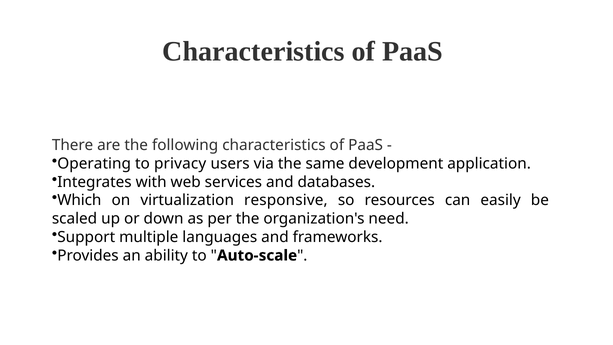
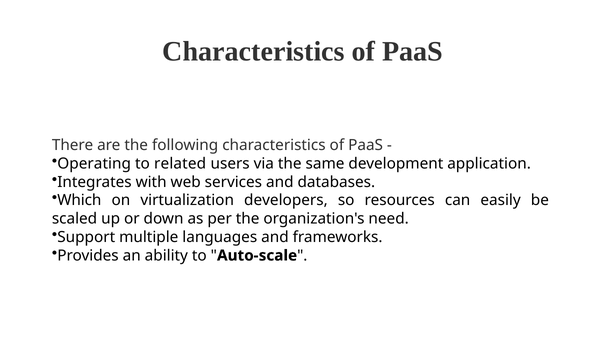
privacy: privacy -> related
responsive: responsive -> developers
